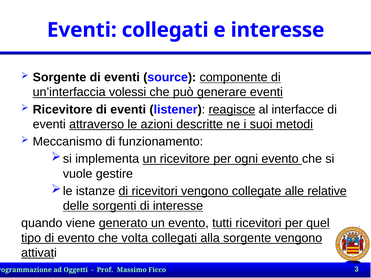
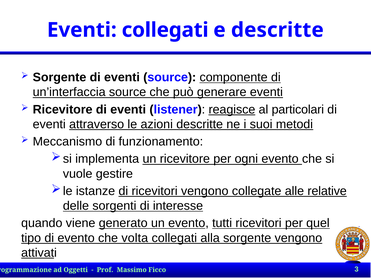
e interesse: interesse -> descritte
un’interfaccia volessi: volessi -> source
interfacce: interfacce -> particolari
